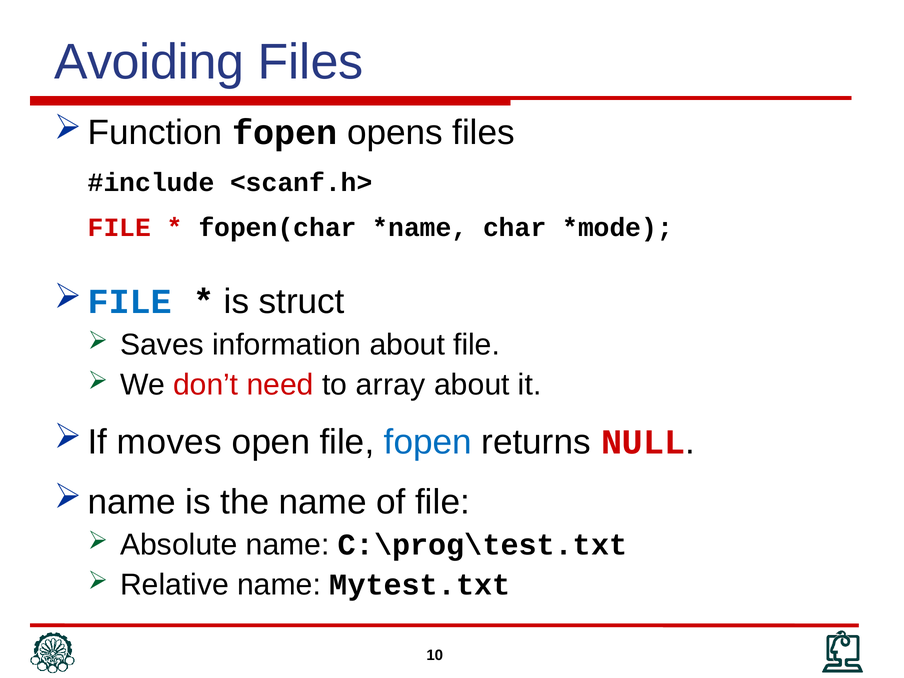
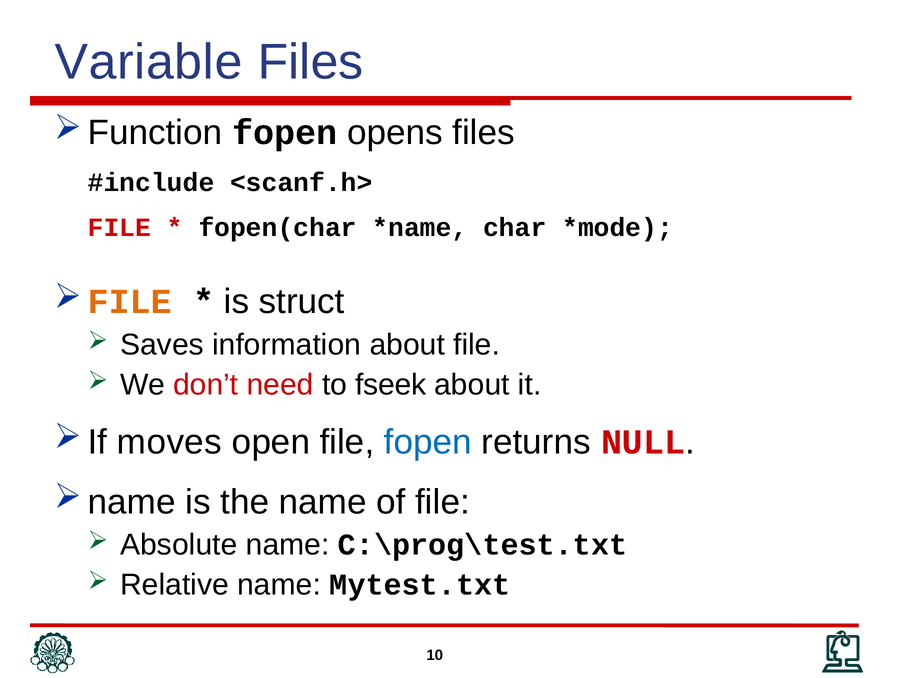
Avoiding: Avoiding -> Variable
FILE at (130, 302) colour: blue -> orange
array: array -> fseek
